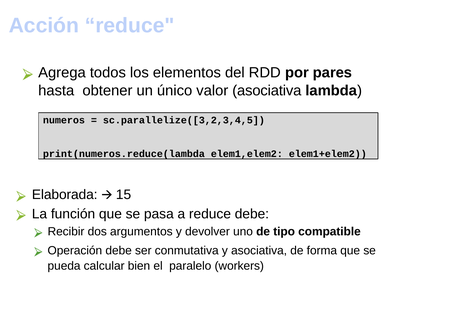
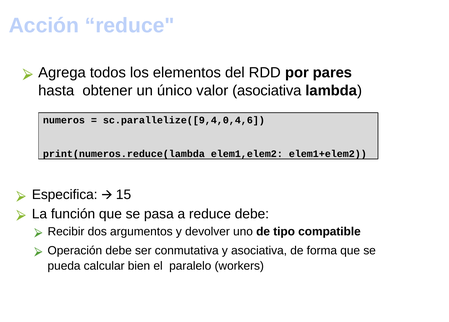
sc.parallelize([3,2,3,4,5: sc.parallelize([3,2,3,4,5 -> sc.parallelize([9,4,0,4,6
Elaborada: Elaborada -> Especifica
